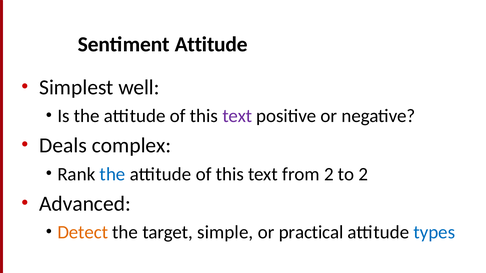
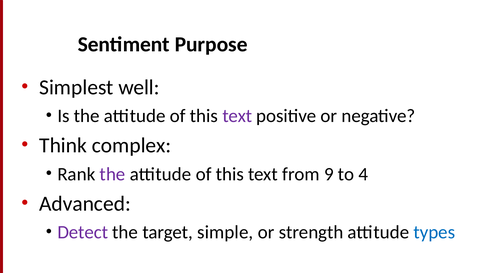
Sentiment Attitude: Attitude -> Purpose
Deals: Deals -> Think
the at (113, 174) colour: blue -> purple
from 2: 2 -> 9
to 2: 2 -> 4
Detect colour: orange -> purple
practical: practical -> strength
